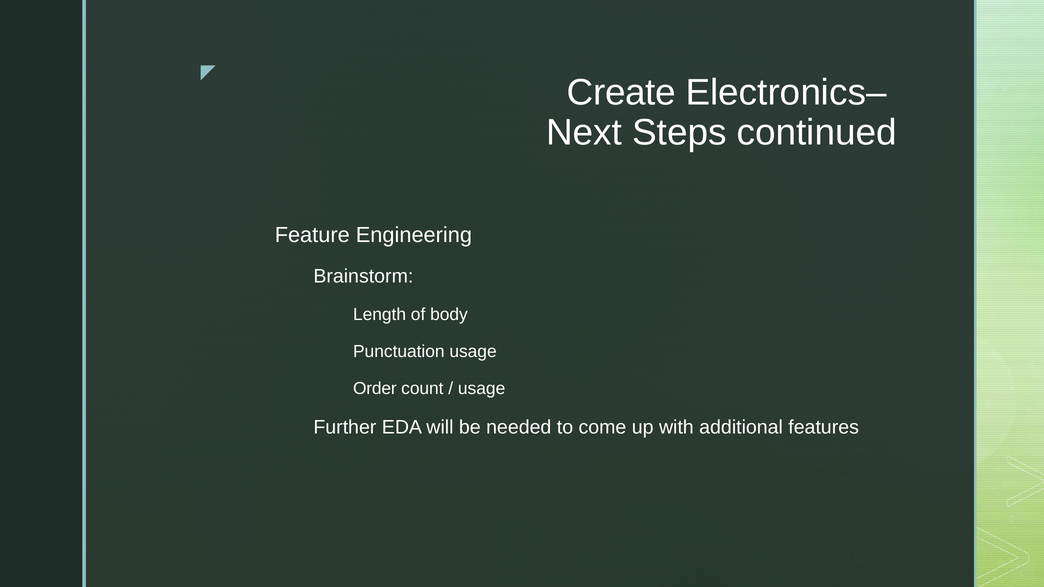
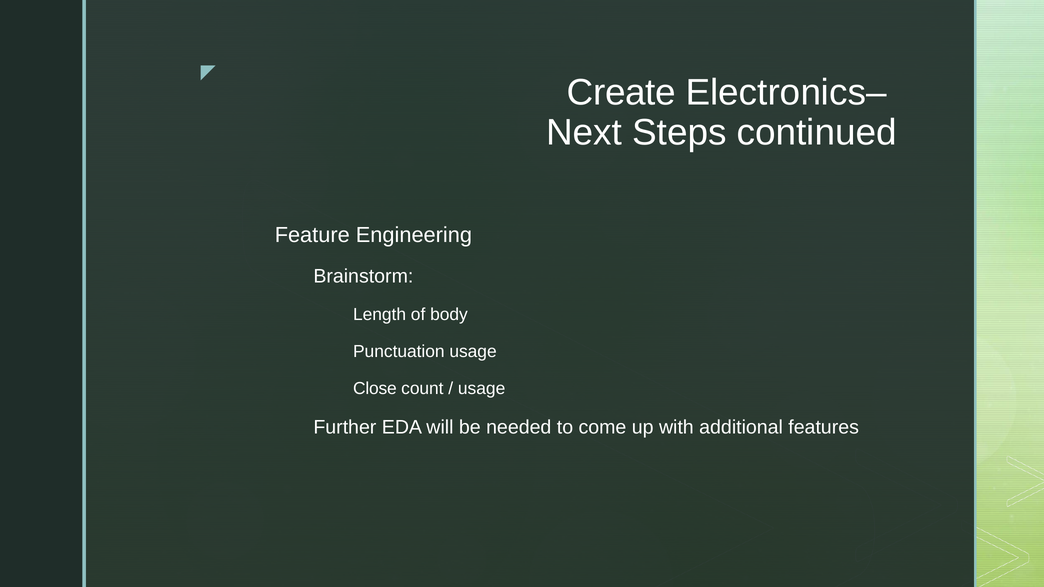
Order: Order -> Close
